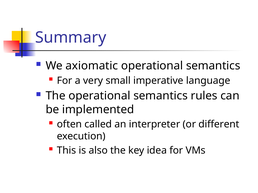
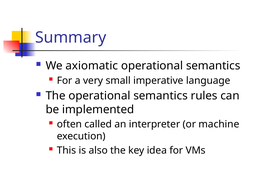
different: different -> machine
